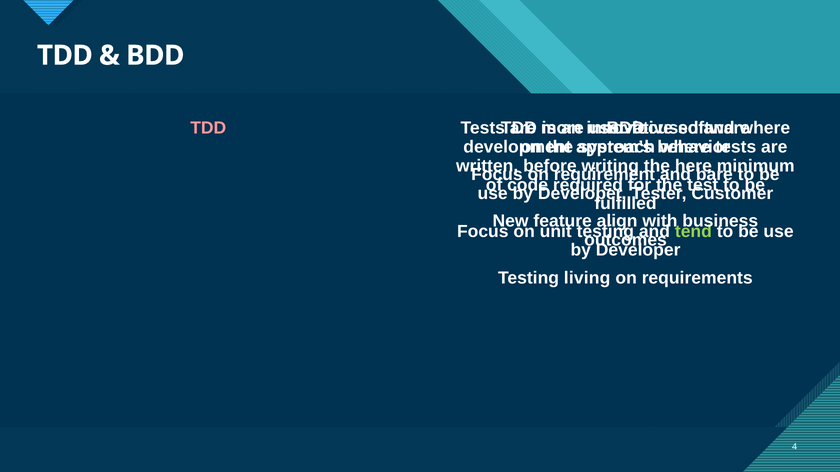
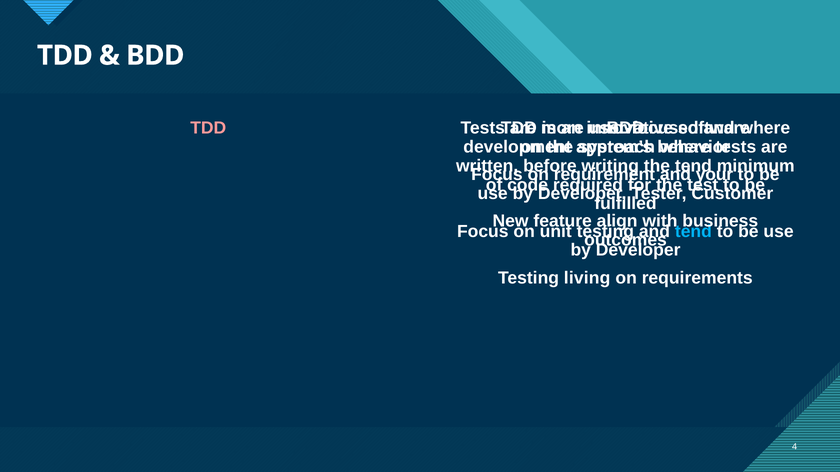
the here: here -> tend
bare: bare -> your
tend at (693, 232) colour: light green -> light blue
